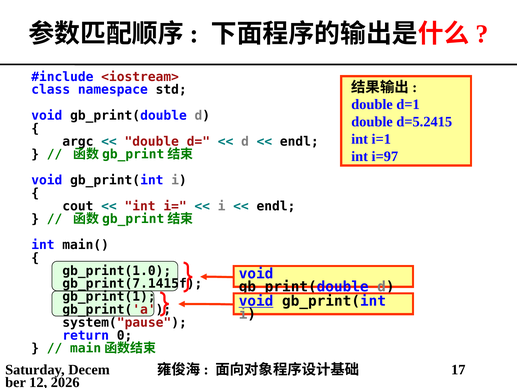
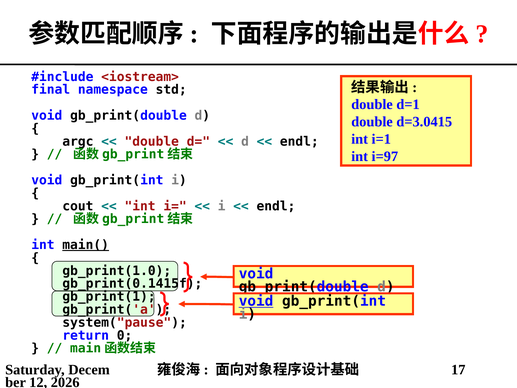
class: class -> final
d=5.2415: d=5.2415 -> d=3.0415
main( underline: none -> present
gb_print(7.1415f: gb_print(7.1415f -> gb_print(0.1415f
